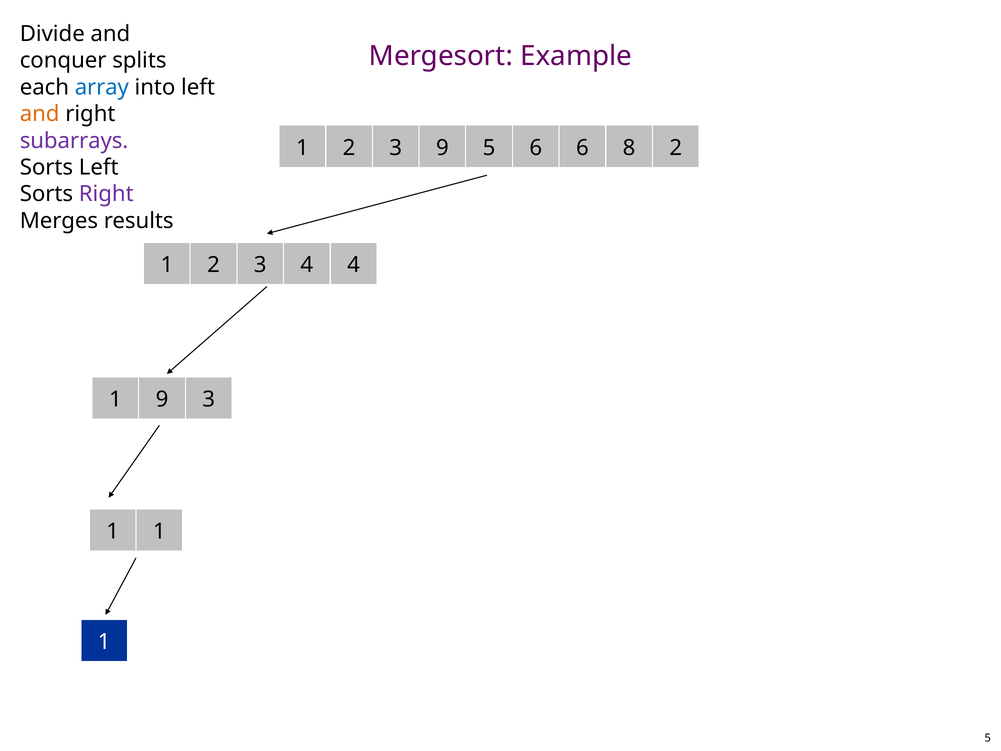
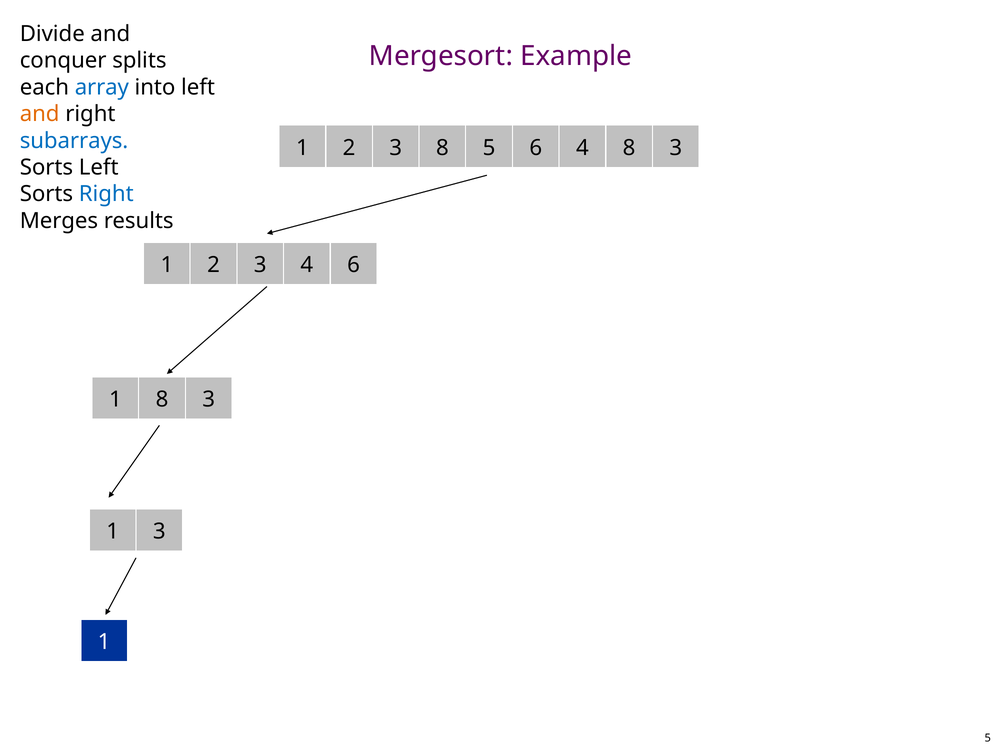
subarrays colour: purple -> blue
3 9: 9 -> 8
6 6: 6 -> 4
8 2: 2 -> 3
Right at (106, 194) colour: purple -> blue
4 4: 4 -> 6
9 at (162, 399): 9 -> 8
1 at (159, 531): 1 -> 3
